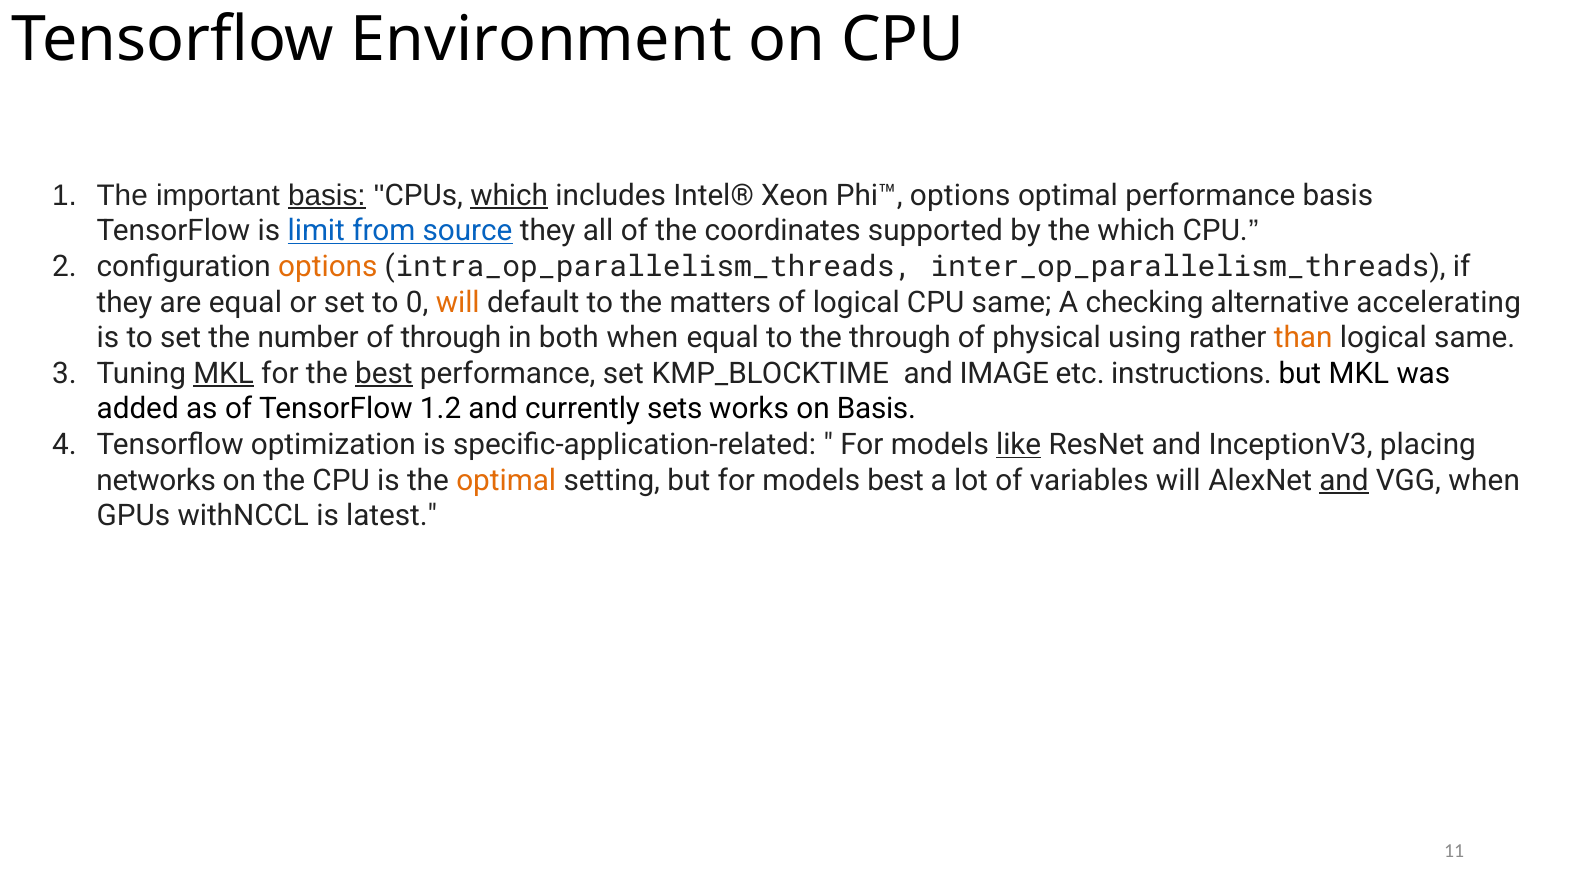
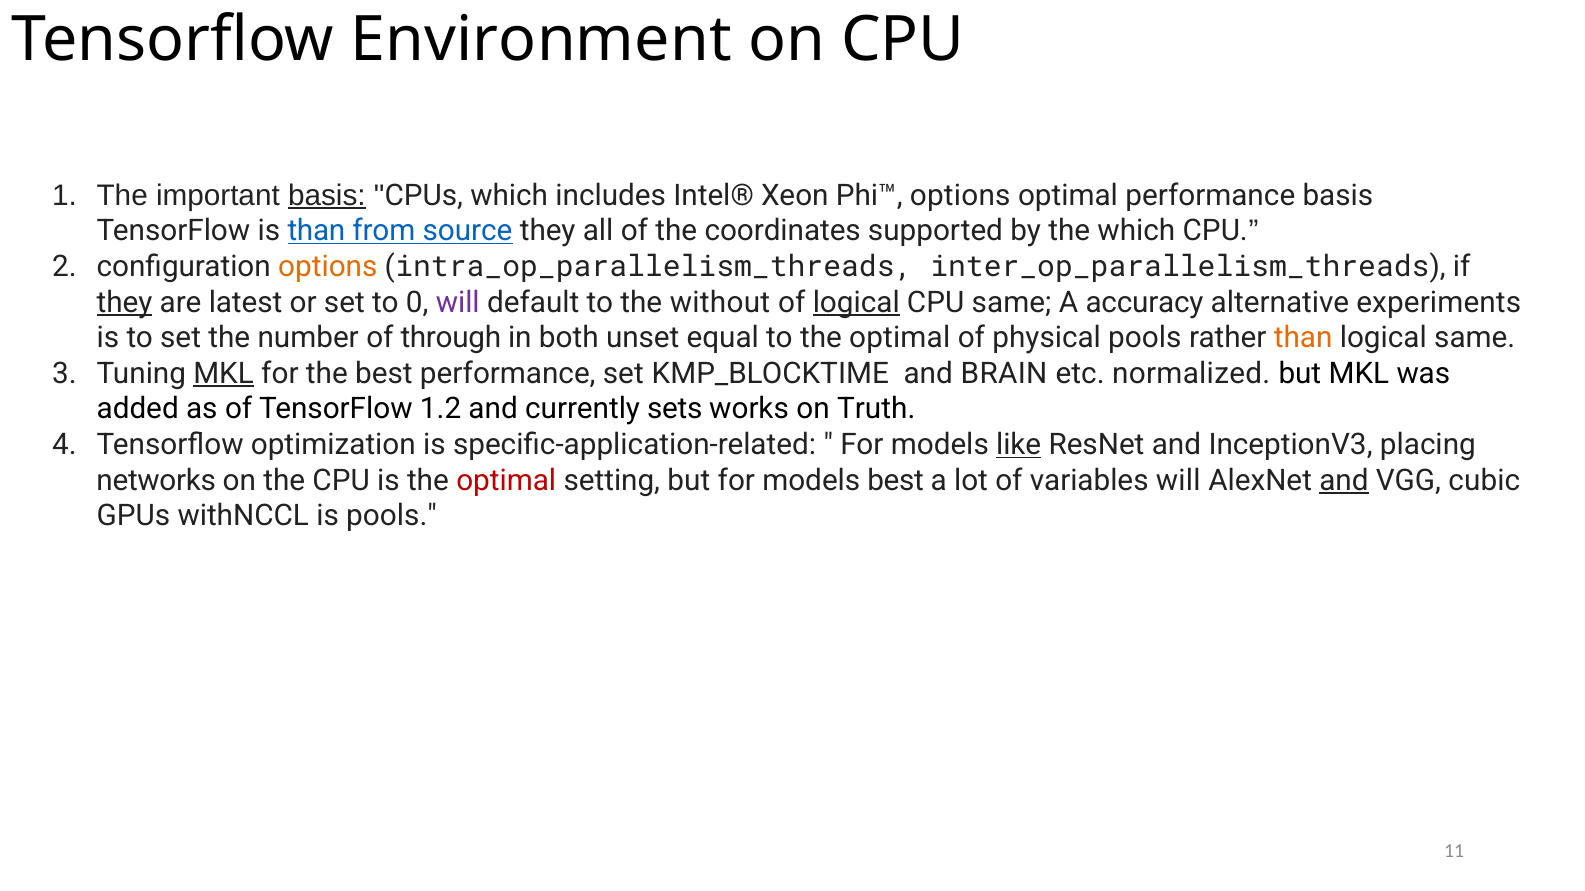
which at (509, 195) underline: present -> none
is limit: limit -> than
they at (125, 302) underline: none -> present
are equal: equal -> latest
will at (458, 302) colour: orange -> purple
matters: matters -> without
logical at (856, 302) underline: none -> present
checking: checking -> accuracy
accelerating: accelerating -> experiments
both when: when -> unset
to the through: through -> optimal
physical using: using -> pools
best at (384, 374) underline: present -> none
IMAGE: IMAGE -> BRAIN
instructions: instructions -> normalized
on Basis: Basis -> Truth
optimal at (506, 481) colour: orange -> red
VGG when: when -> cubic
is latest: latest -> pools
